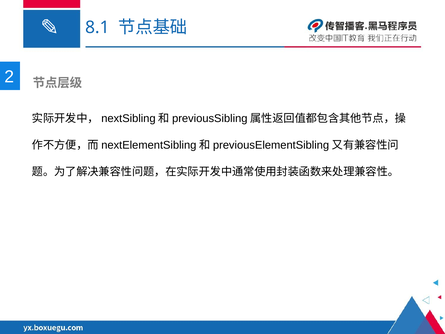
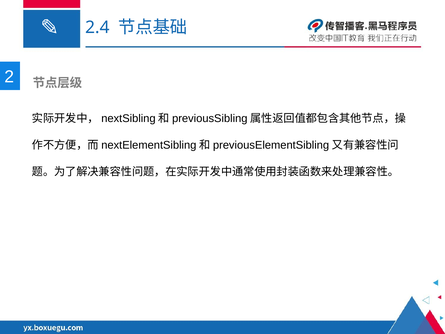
8.1: 8.1 -> 2.4
